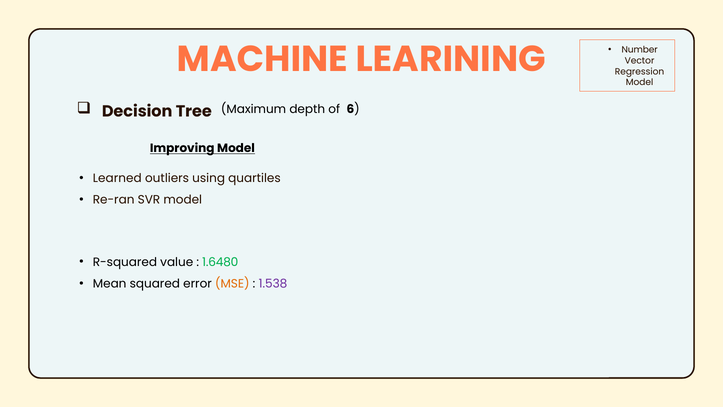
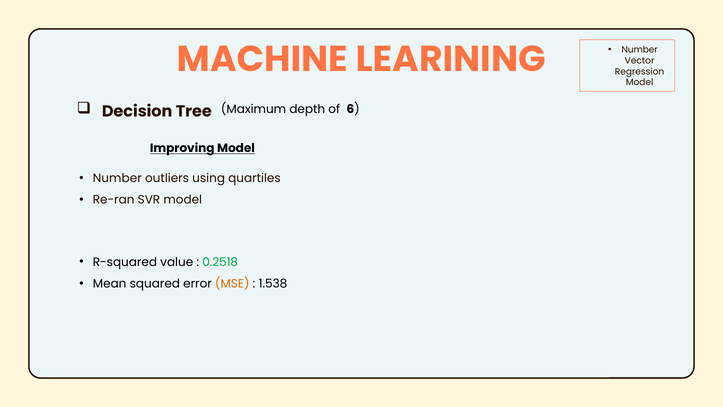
Learned at (117, 178): Learned -> Number
1.6480: 1.6480 -> 0.2518
1.538 colour: purple -> black
